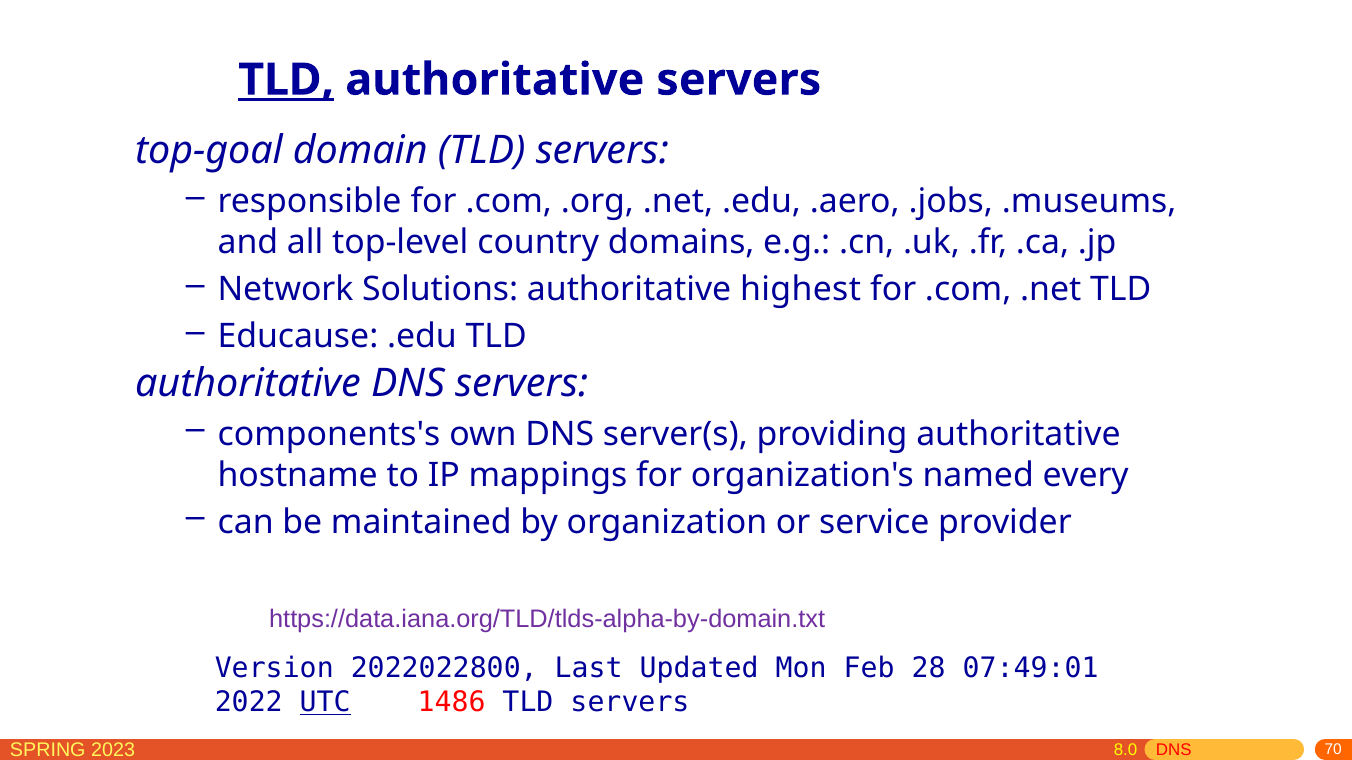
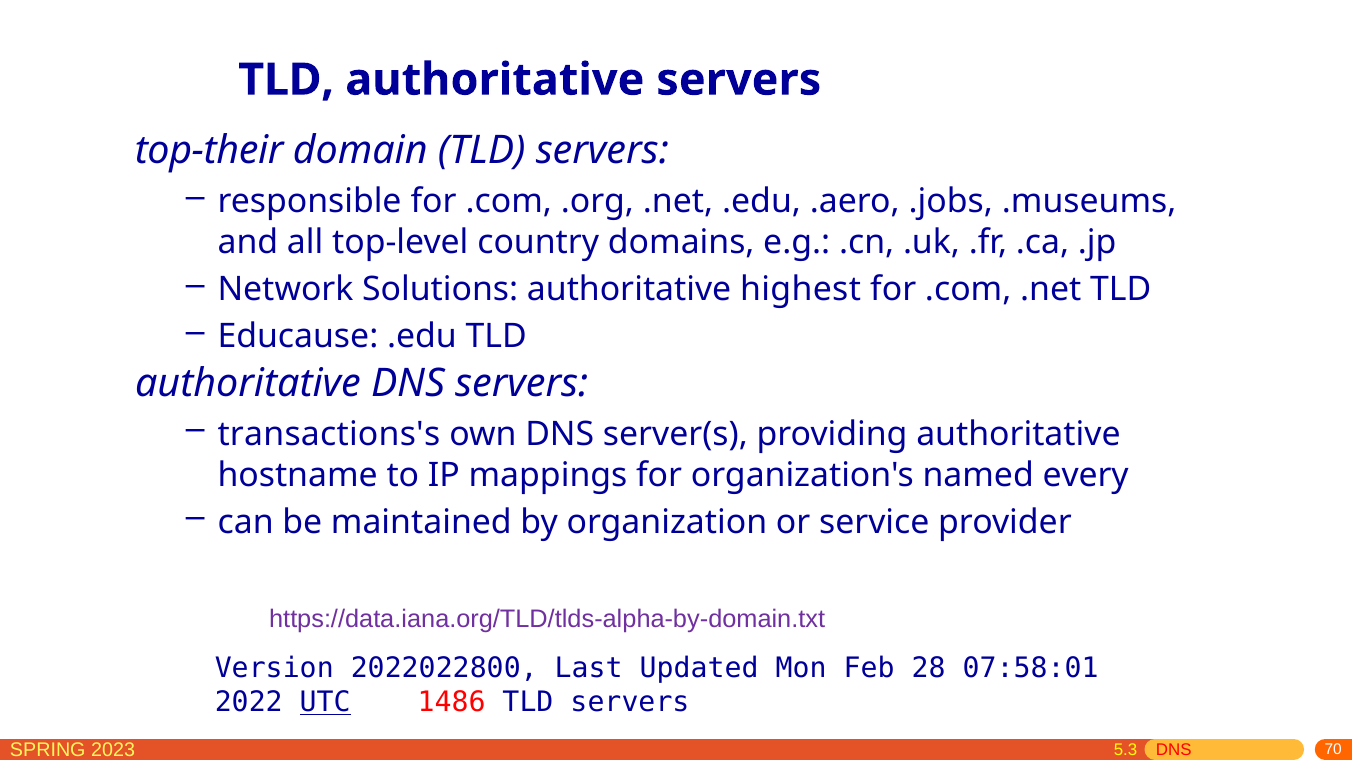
TLD at (286, 80) underline: present -> none
top-goal: top-goal -> top-their
components's: components's -> transactions's
07:49:01: 07:49:01 -> 07:58:01
8.0: 8.0 -> 5.3
